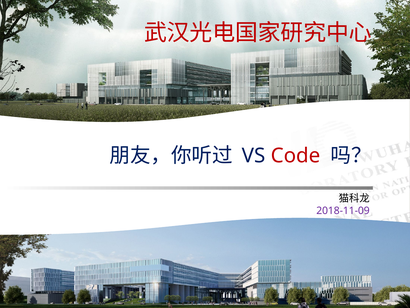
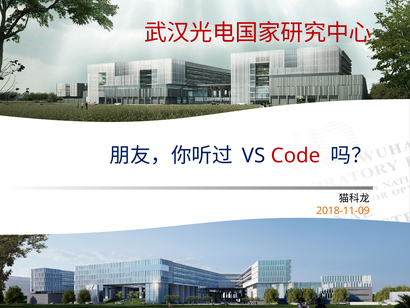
2018-11-09 colour: purple -> orange
